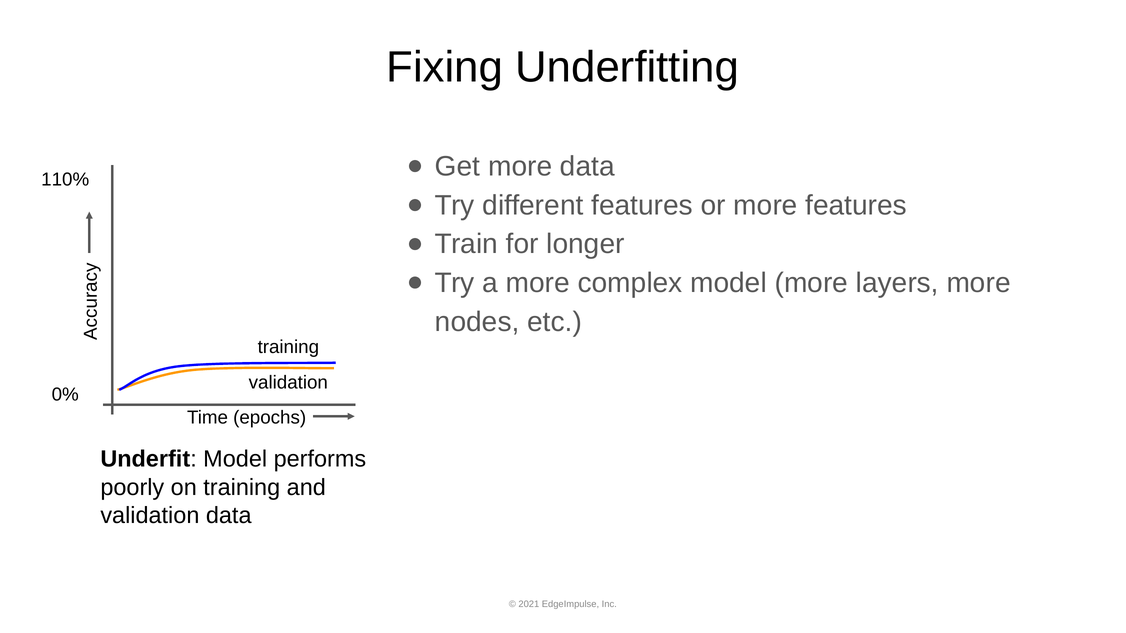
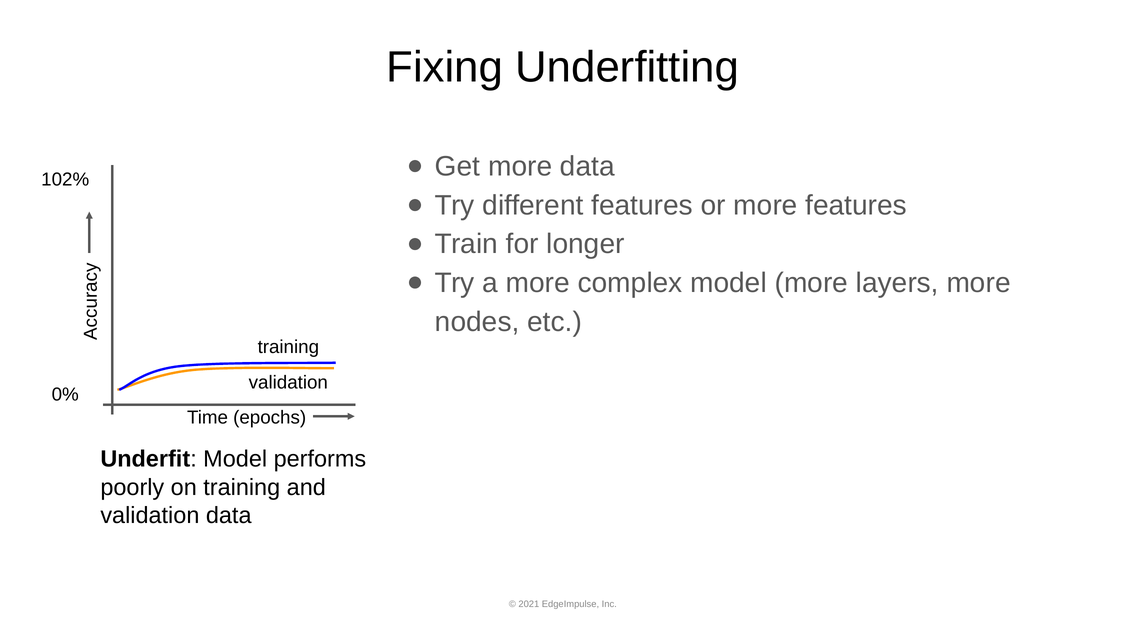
110%: 110% -> 102%
